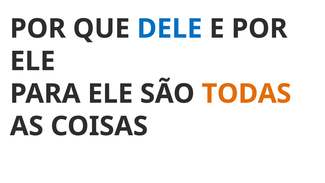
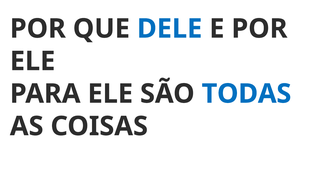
TODAS colour: orange -> blue
